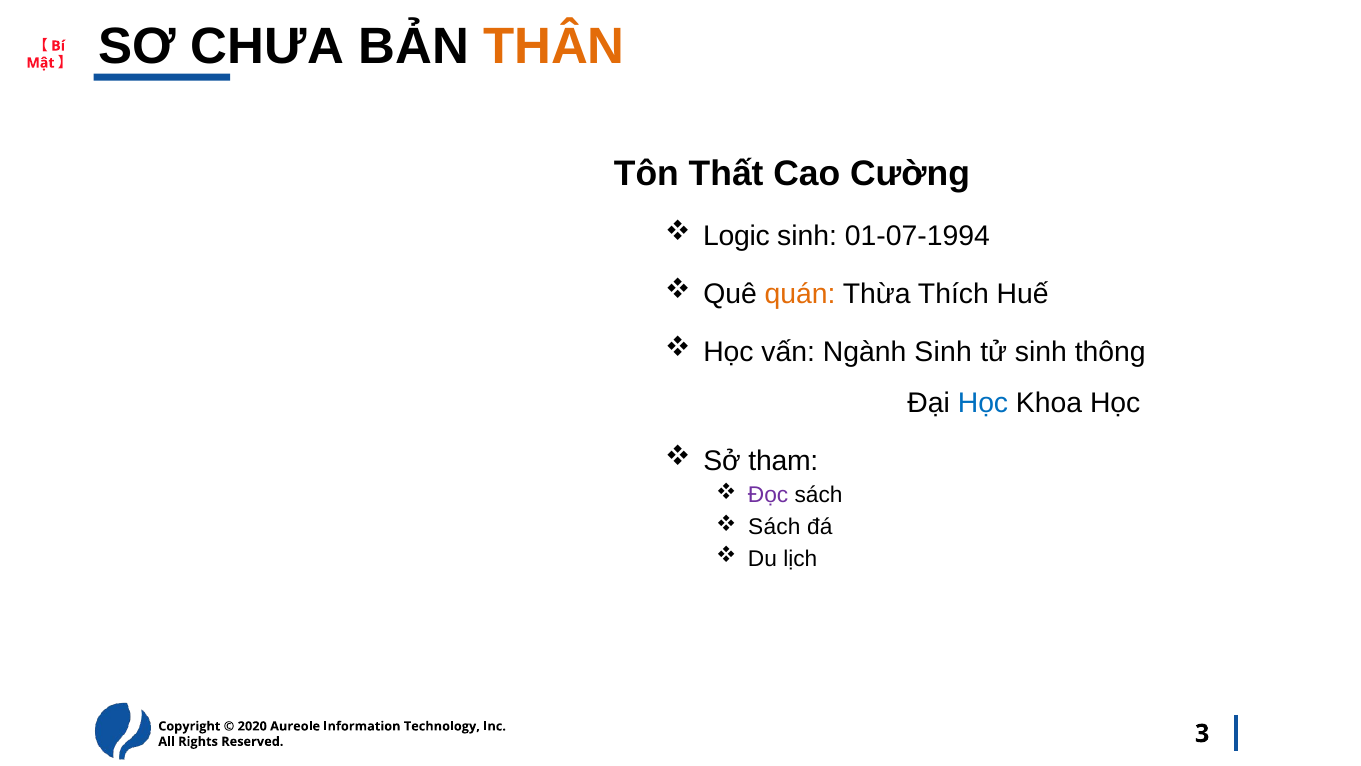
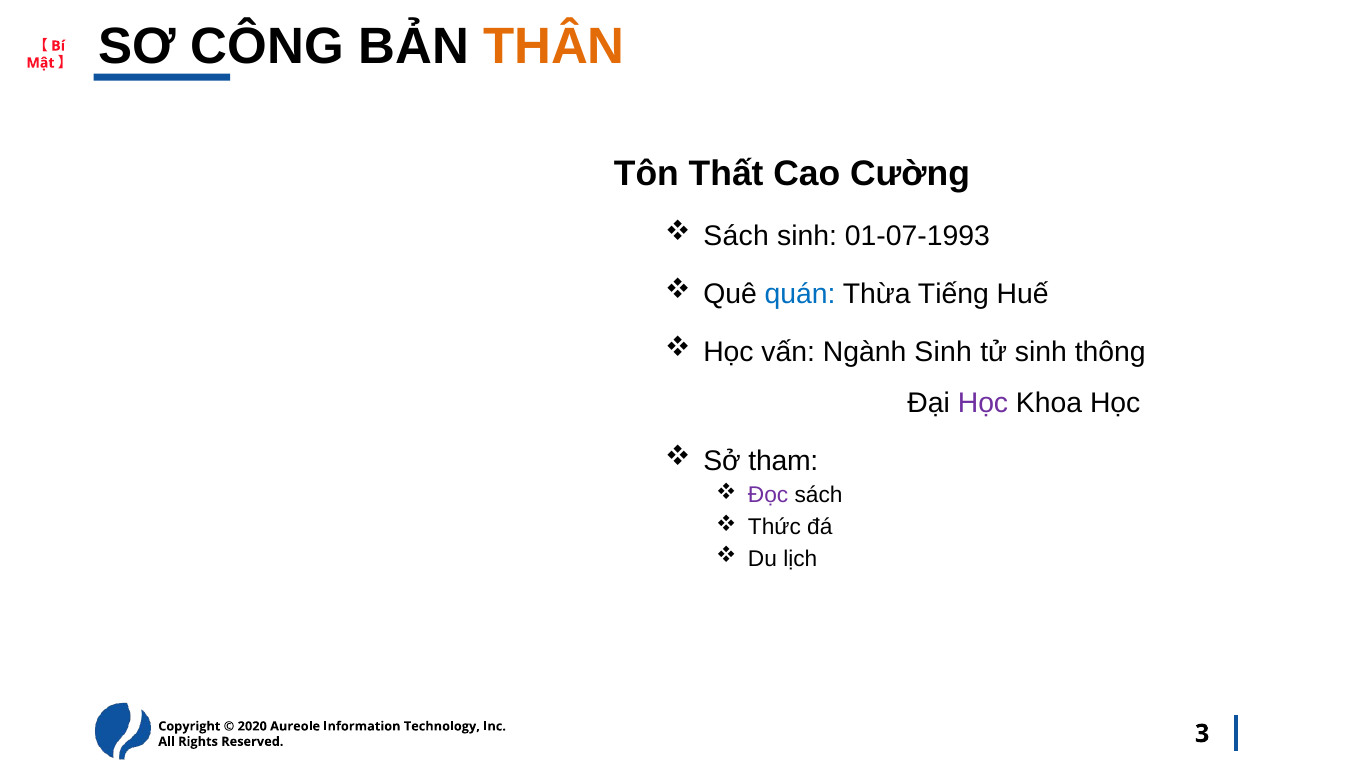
CHƯA: CHƯA -> CÔNG
Logic at (736, 236): Logic -> Sách
01-07-1994: 01-07-1994 -> 01-07-1993
quán colour: orange -> blue
Thích: Thích -> Tiếng
Học at (983, 403) colour: blue -> purple
Sách at (774, 527): Sách -> Thức
